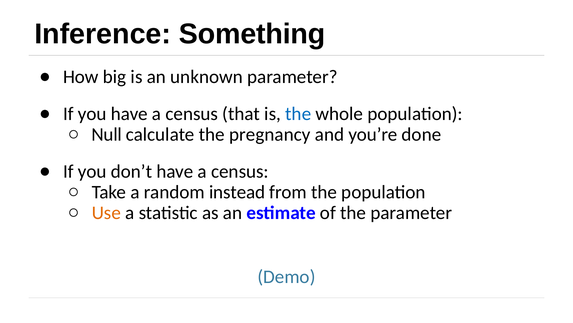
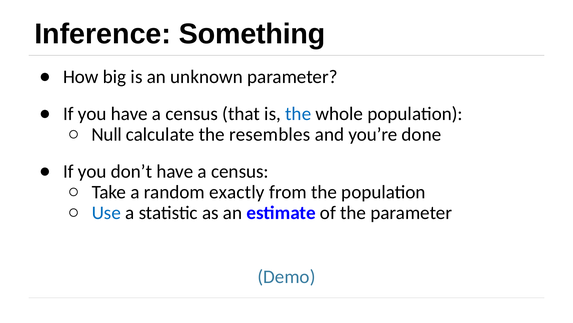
pregnancy: pregnancy -> resembles
instead: instead -> exactly
Use colour: orange -> blue
